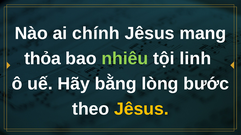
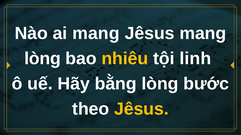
ai chính: chính -> mang
thỏa at (43, 59): thỏa -> lòng
nhiêu colour: light green -> yellow
